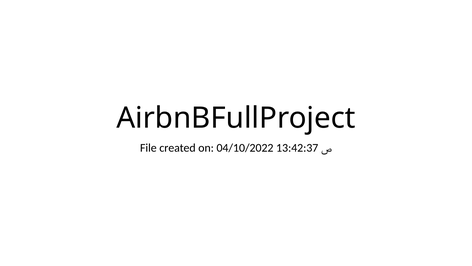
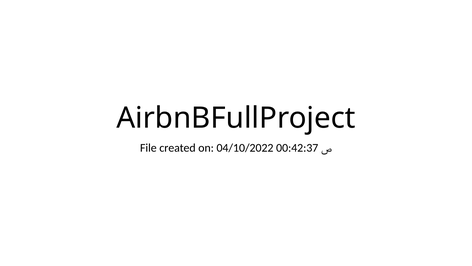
13:42:37: 13:42:37 -> 00:42:37
